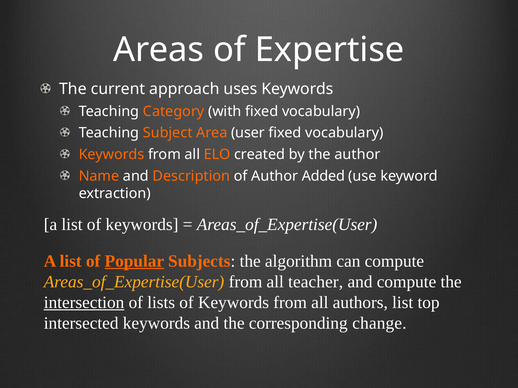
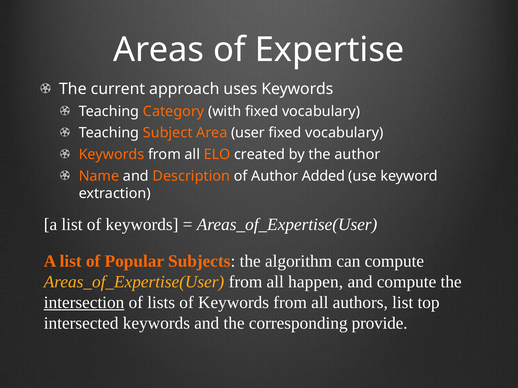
Popular underline: present -> none
teacher: teacher -> happen
change: change -> provide
